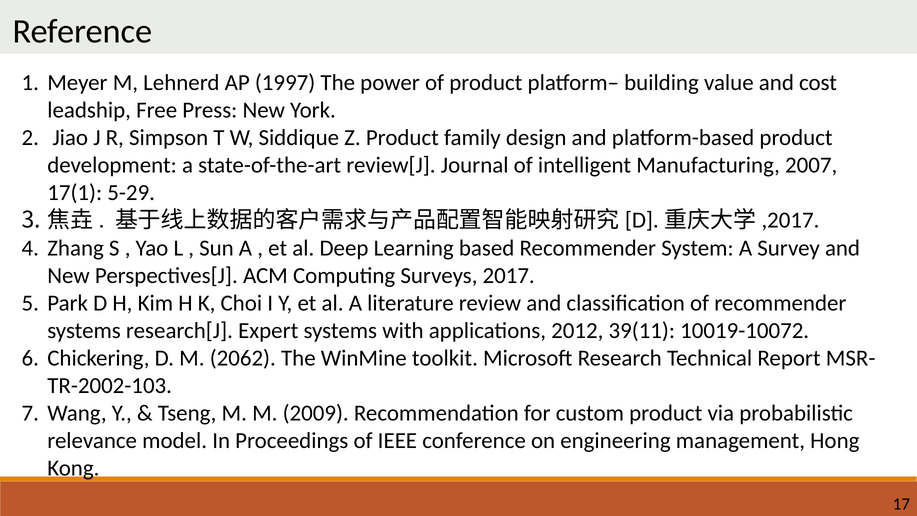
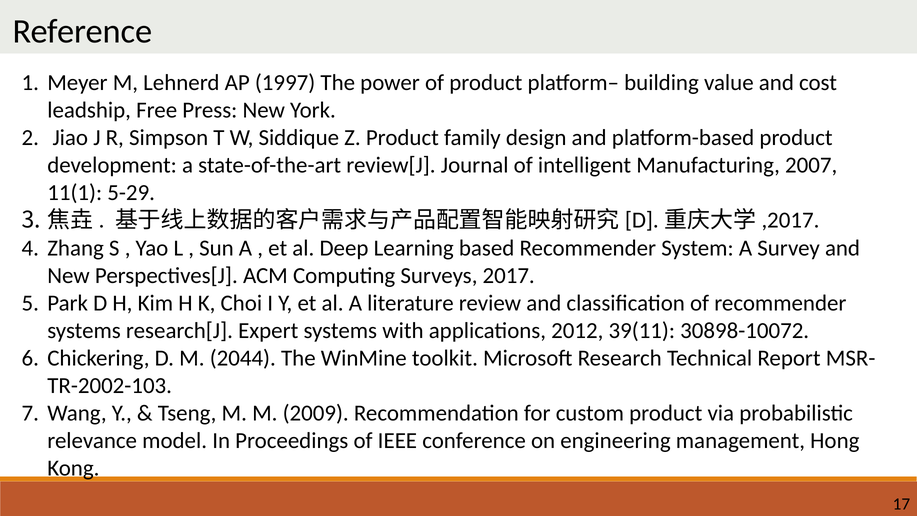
17(1: 17(1 -> 11(1
10019-10072: 10019-10072 -> 30898-10072
2062: 2062 -> 2044
